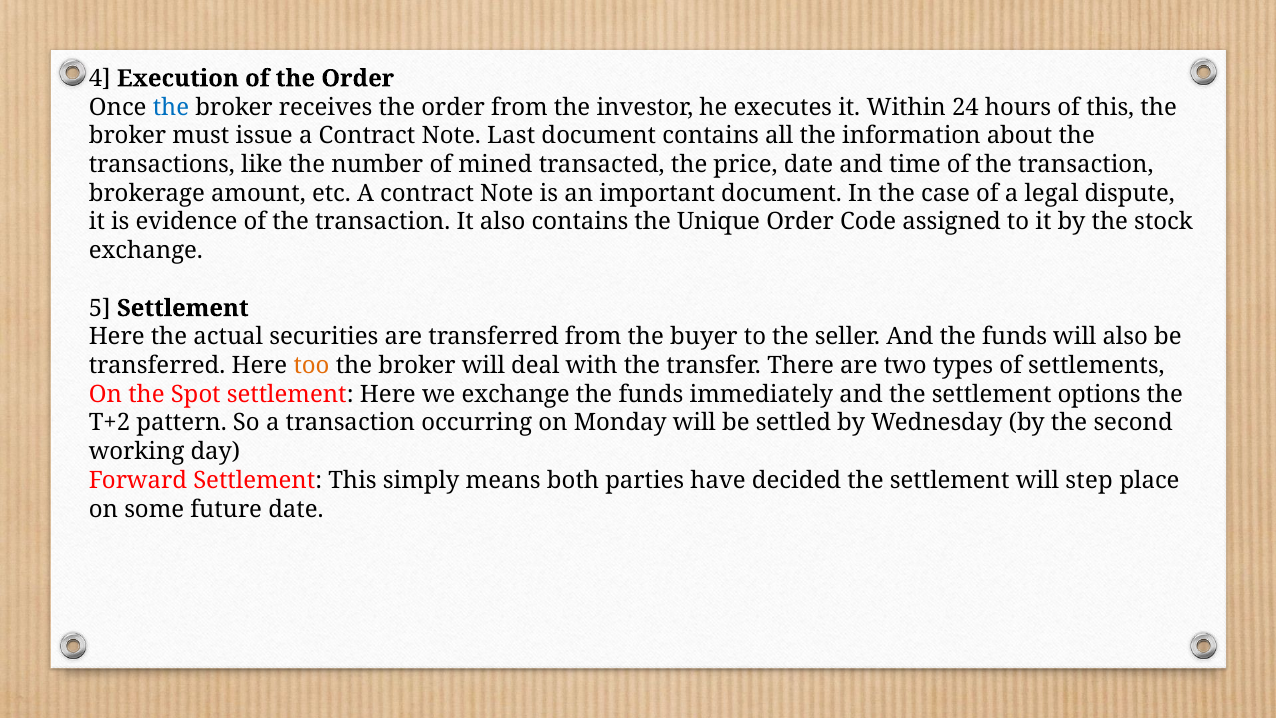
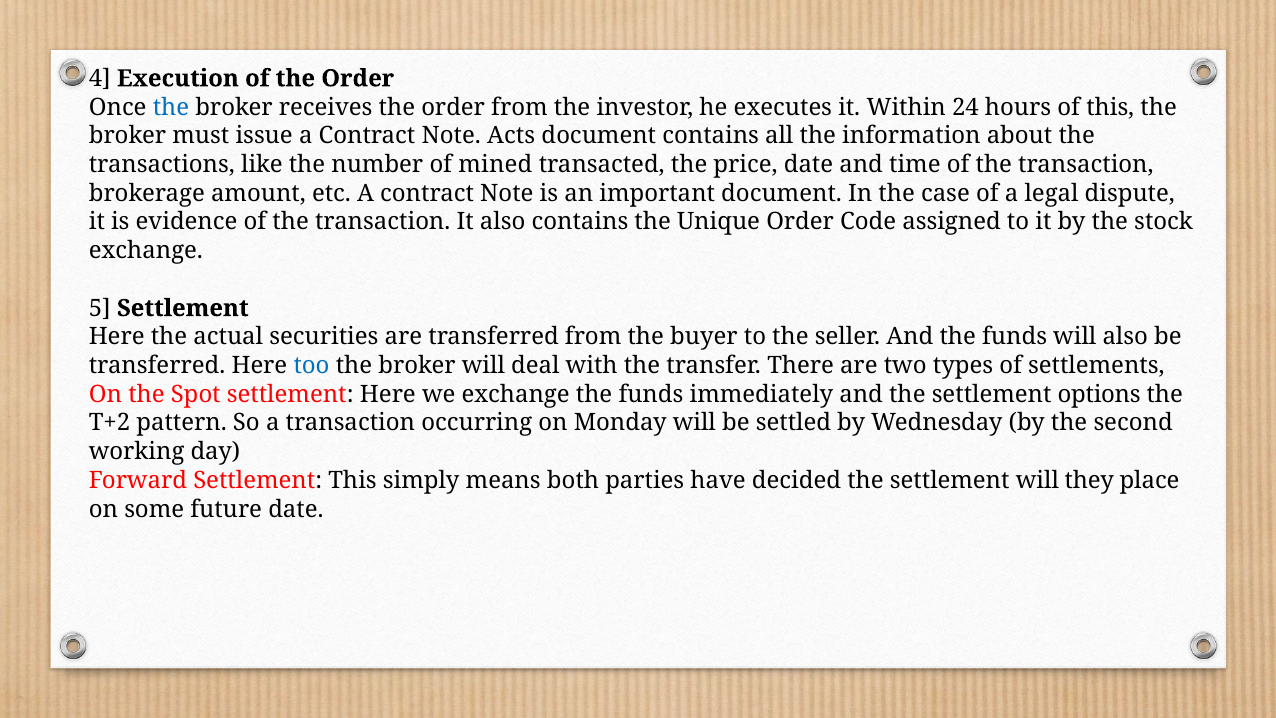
Last: Last -> Acts
too colour: orange -> blue
step: step -> they
